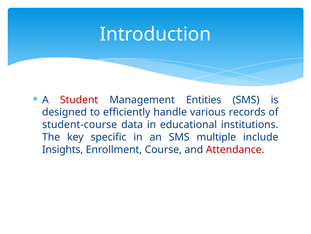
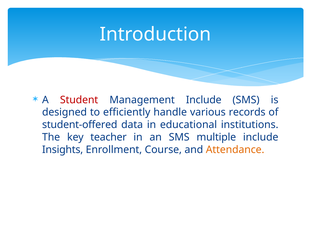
Management Entities: Entities -> Include
student-course: student-course -> student-offered
specific: specific -> teacher
Attendance colour: red -> orange
